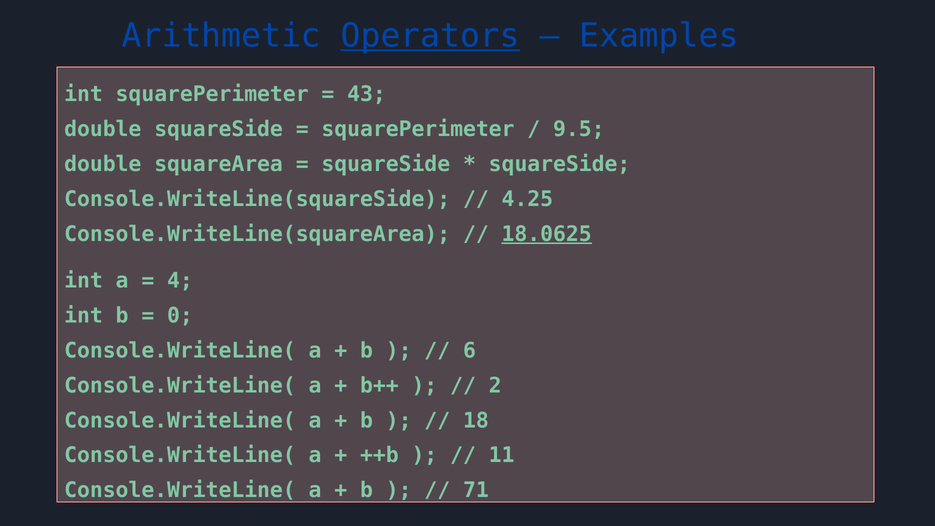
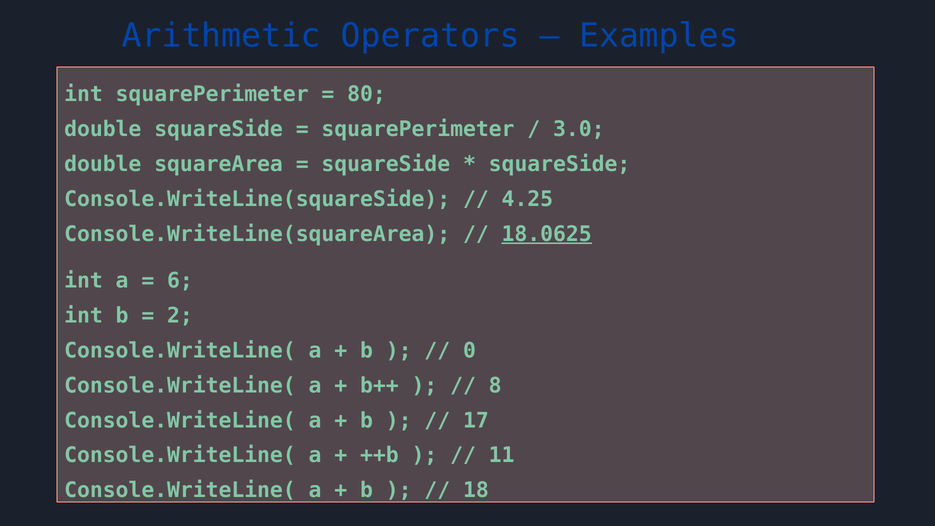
Operators underline: present -> none
43: 43 -> 80
9.5: 9.5 -> 3.0
4: 4 -> 6
0: 0 -> 2
6: 6 -> 0
2: 2 -> 8
18: 18 -> 17
71: 71 -> 18
